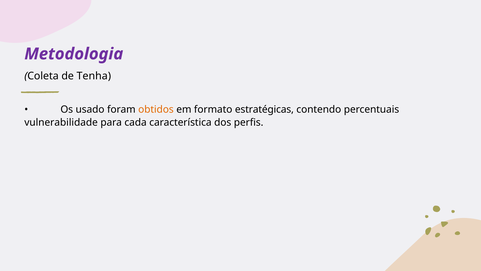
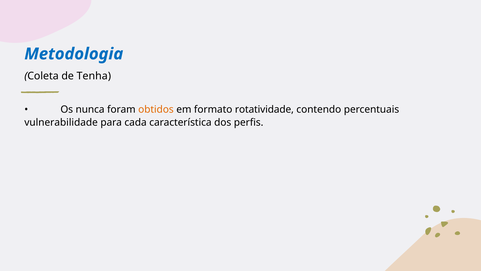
Metodologia colour: purple -> blue
usado: usado -> nunca
estratégicas: estratégicas -> rotatividade
